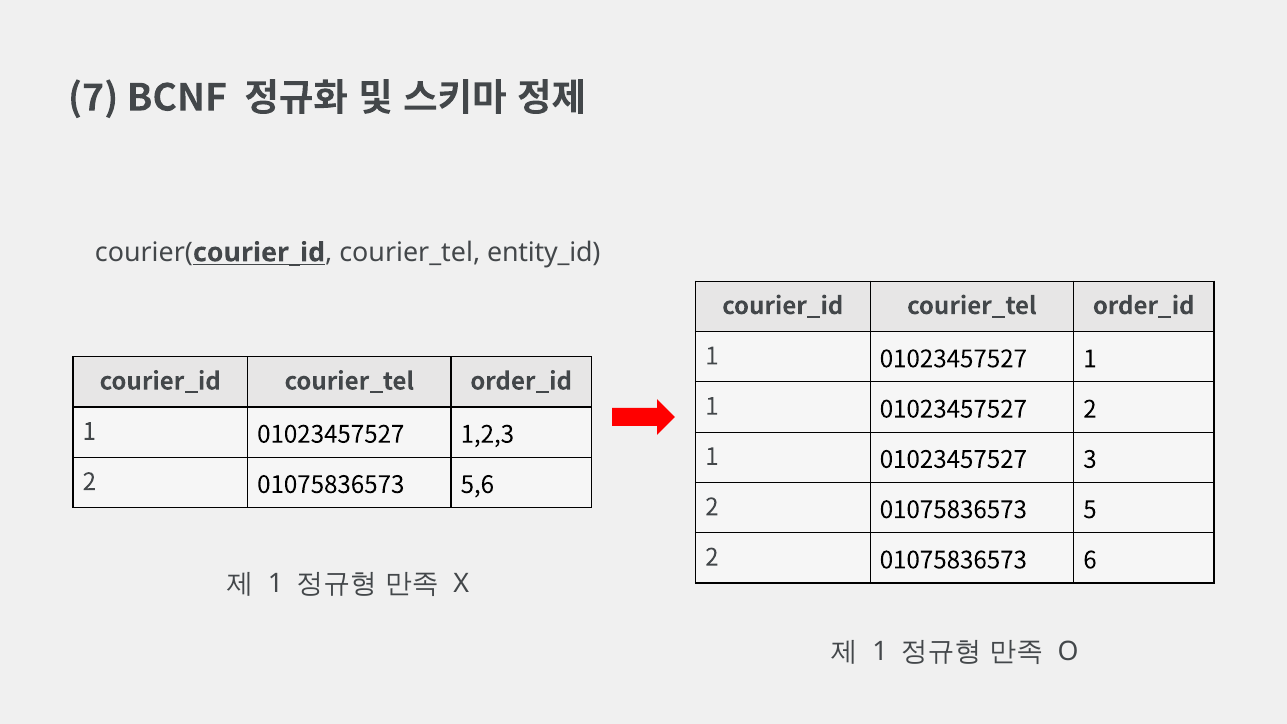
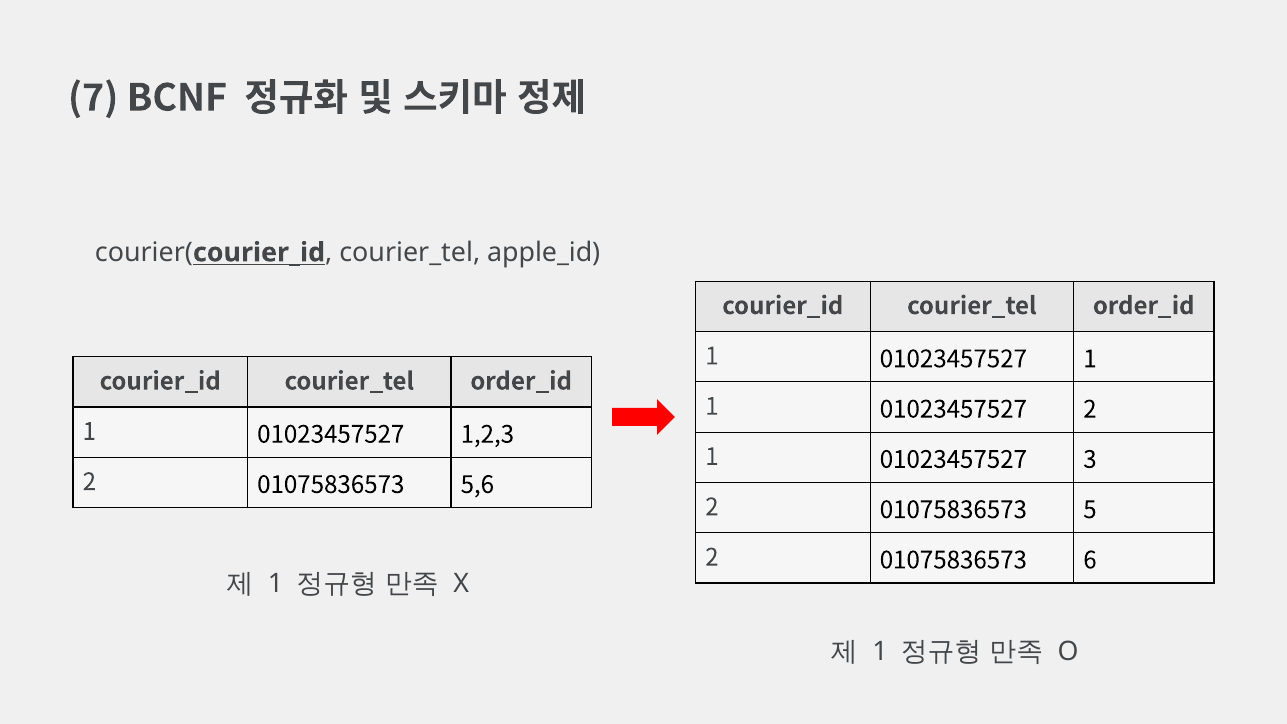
entity_id: entity_id -> apple_id
